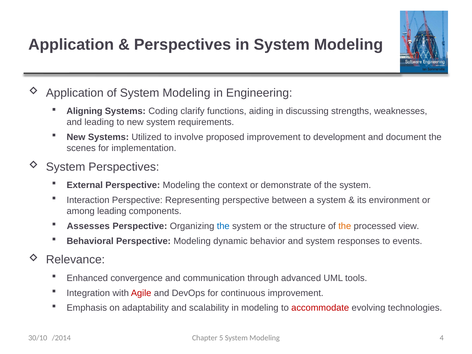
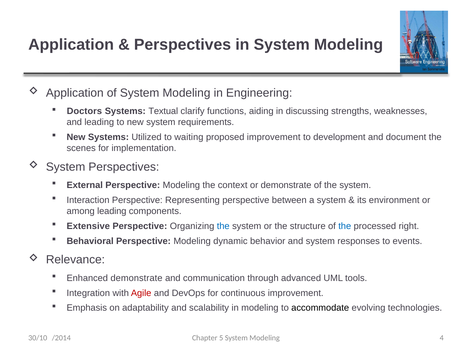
Aligning: Aligning -> Doctors
Coding: Coding -> Textual
involve: involve -> waiting
Assesses: Assesses -> Extensive
the at (345, 226) colour: orange -> blue
view: view -> right
Enhanced convergence: convergence -> demonstrate
accommodate colour: red -> black
